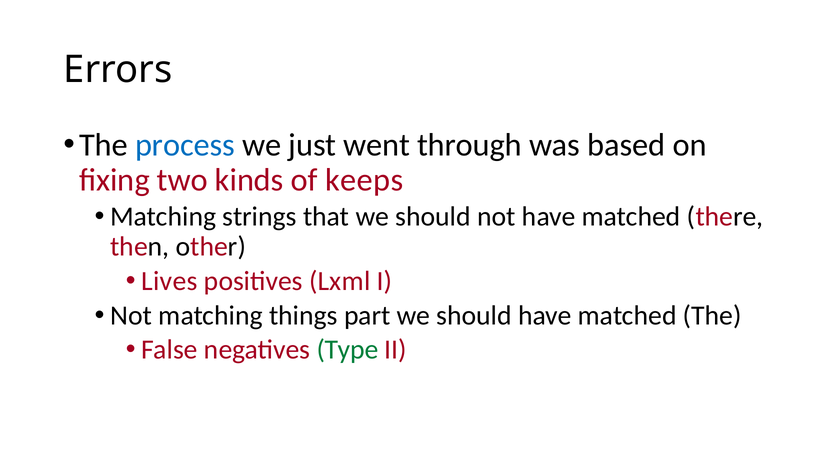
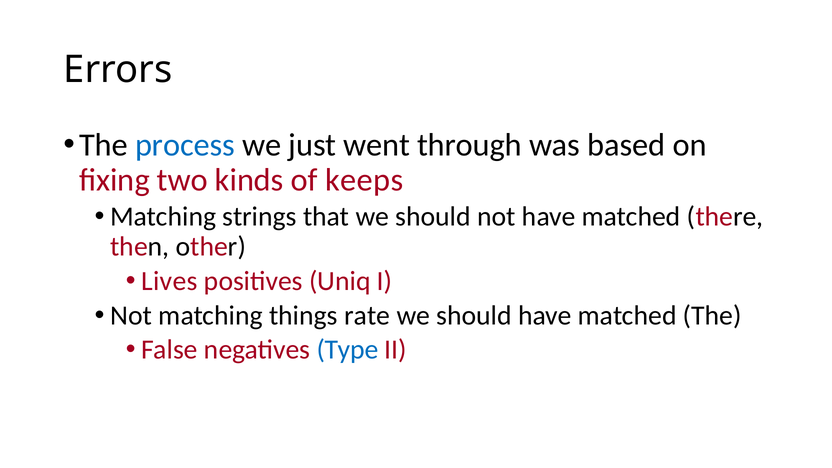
Lxml: Lxml -> Uniq
part: part -> rate
Type colour: green -> blue
